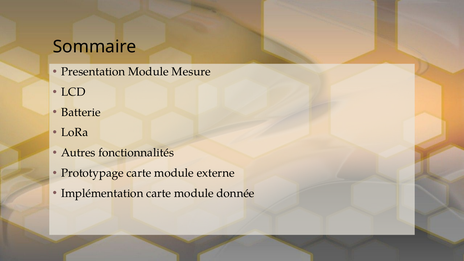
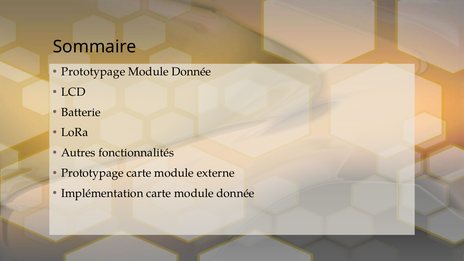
Presentation at (93, 72): Presentation -> Prototypage
Mesure at (191, 72): Mesure -> Donnée
